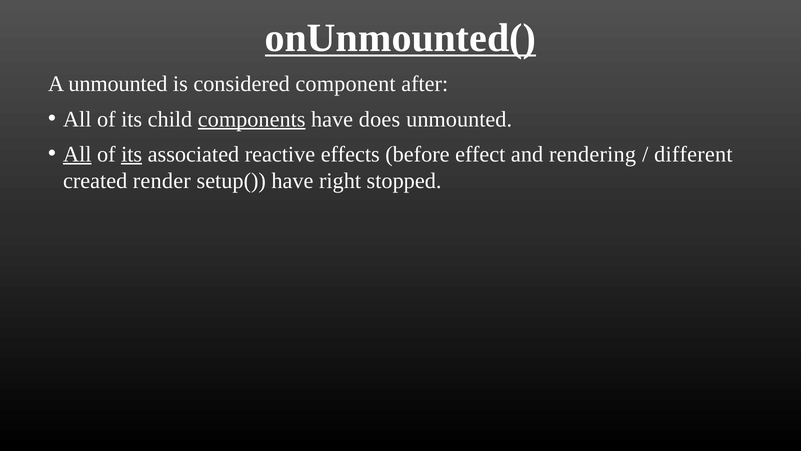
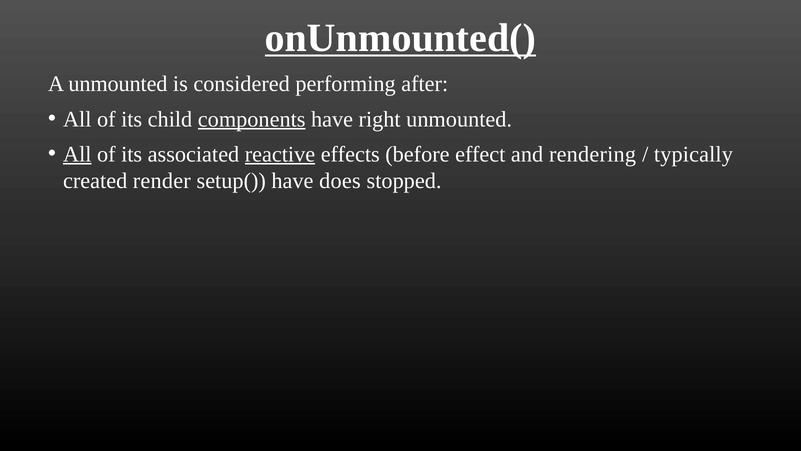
component: component -> performing
does: does -> right
its at (132, 154) underline: present -> none
reactive underline: none -> present
different: different -> typically
right: right -> does
